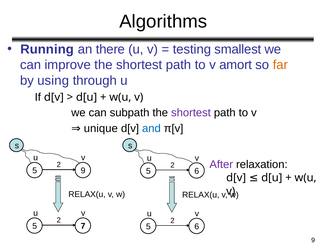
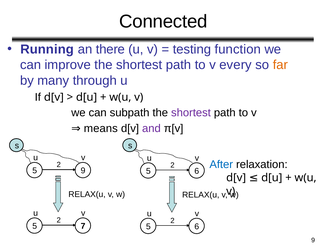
Algorithms: Algorithms -> Connected
smallest: smallest -> function
amort: amort -> every
using: using -> many
unique: unique -> means
and colour: blue -> purple
After colour: purple -> blue
